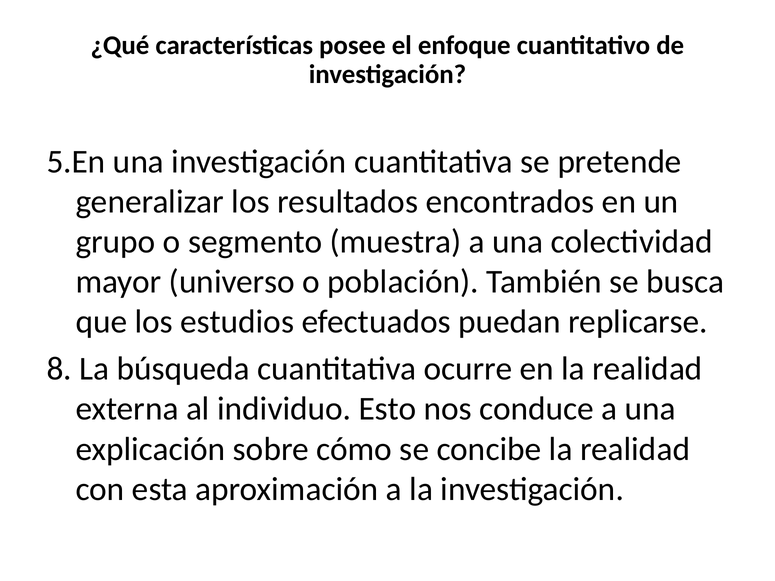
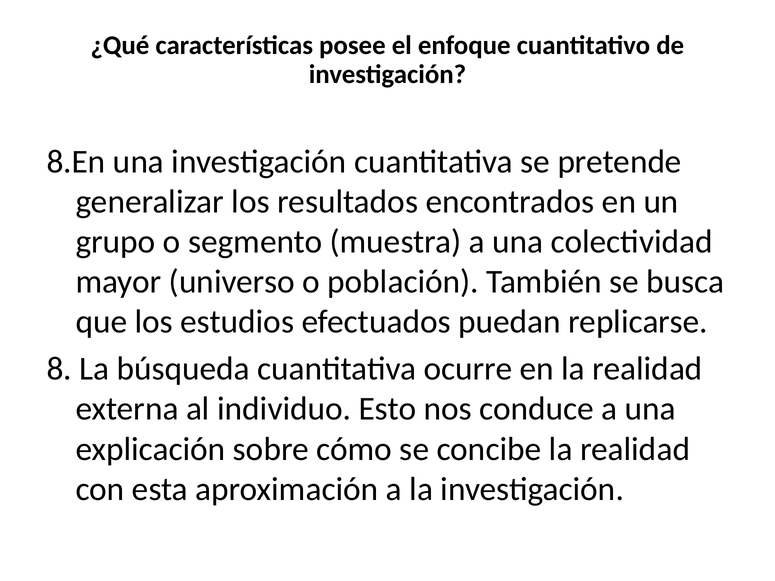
5.En: 5.En -> 8.En
